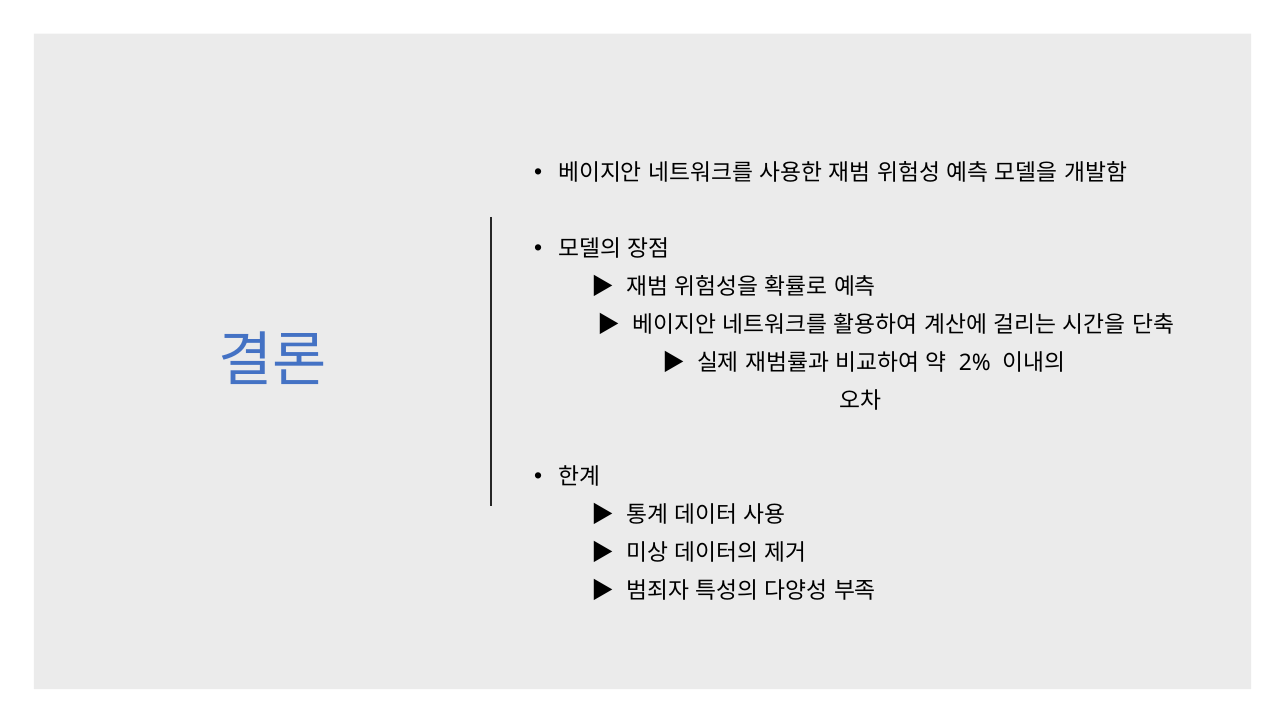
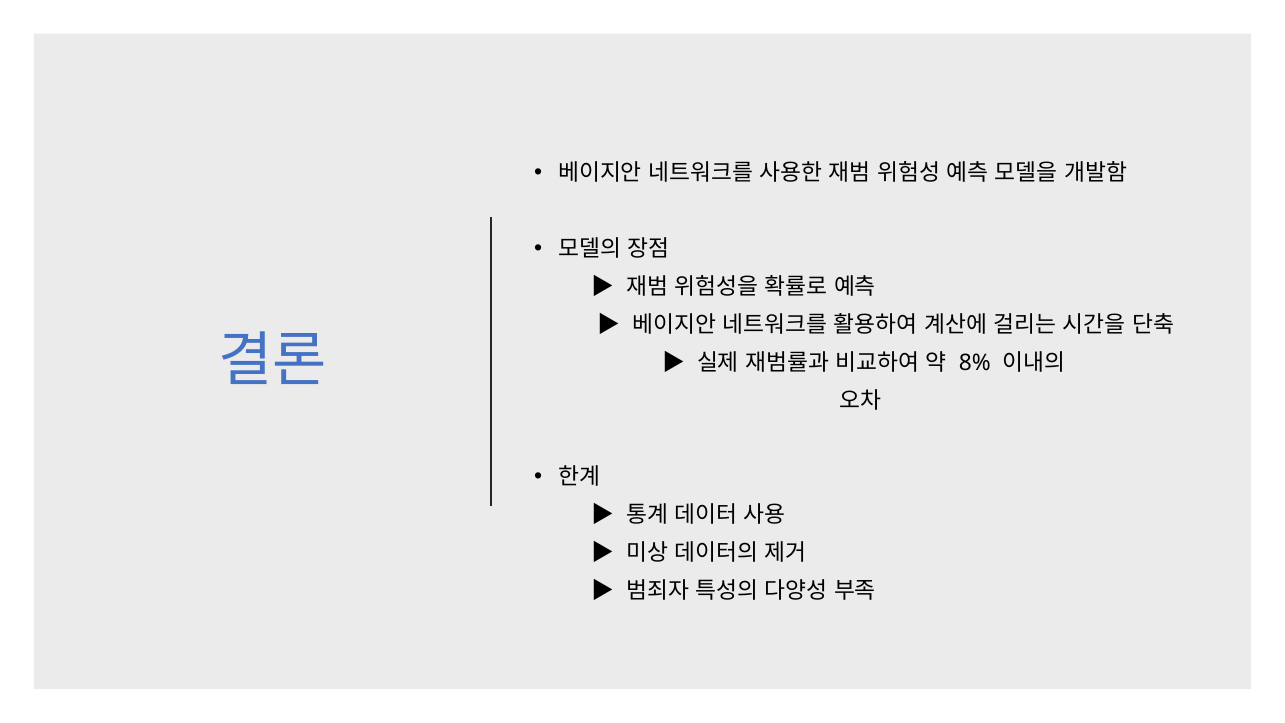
2%: 2% -> 8%
